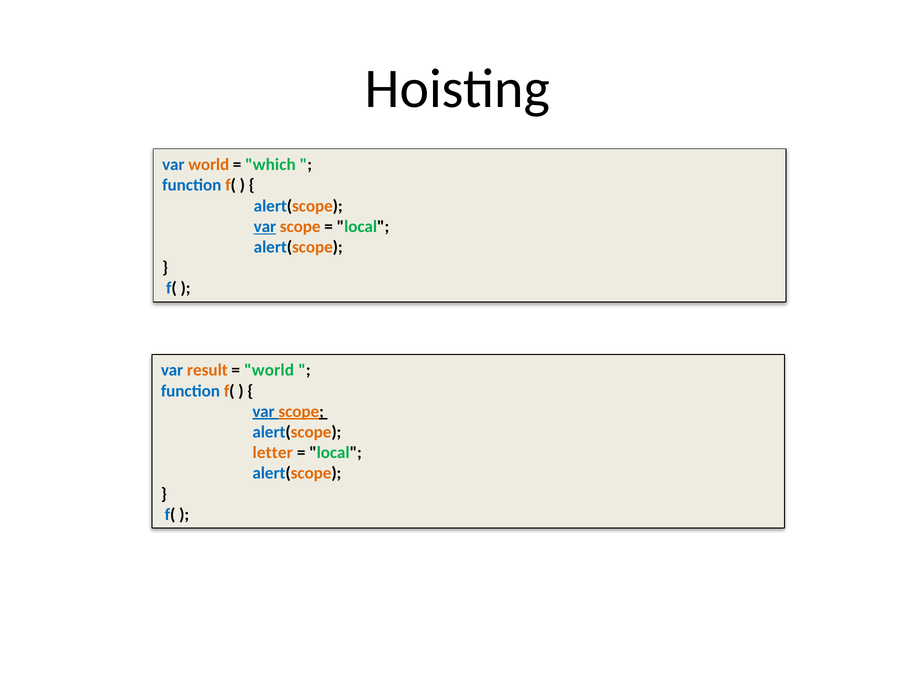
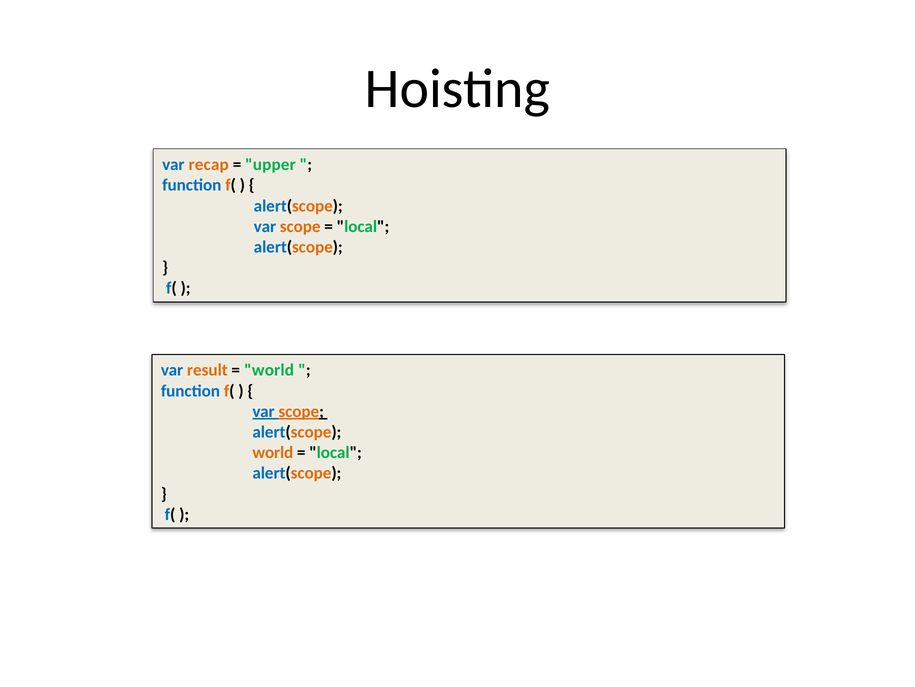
var world: world -> recap
which: which -> upper
var at (265, 226) underline: present -> none
letter at (273, 452): letter -> world
